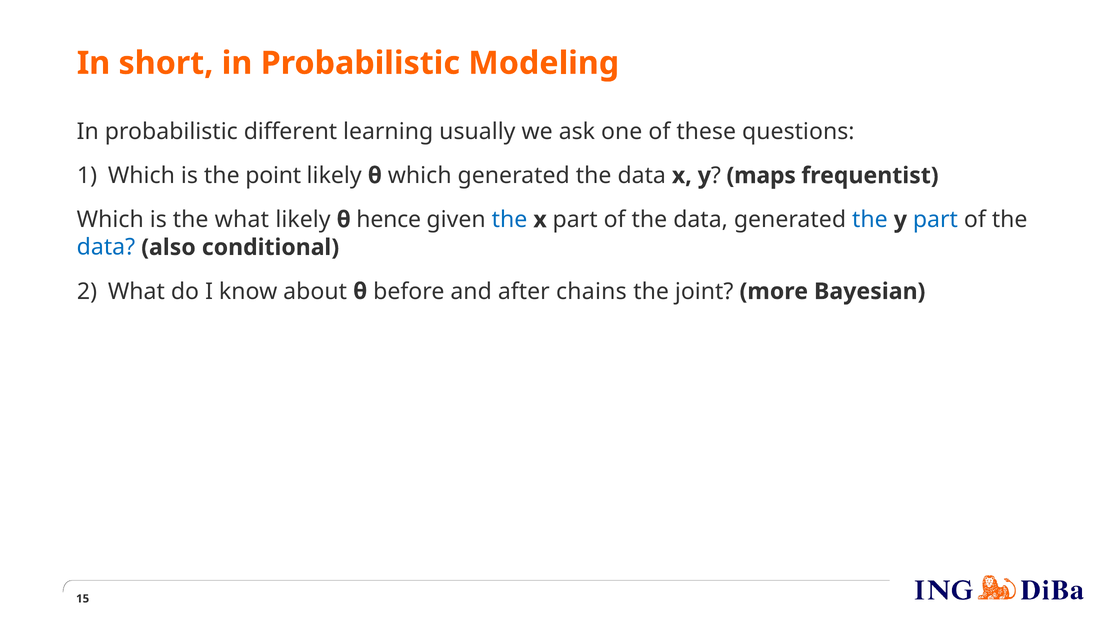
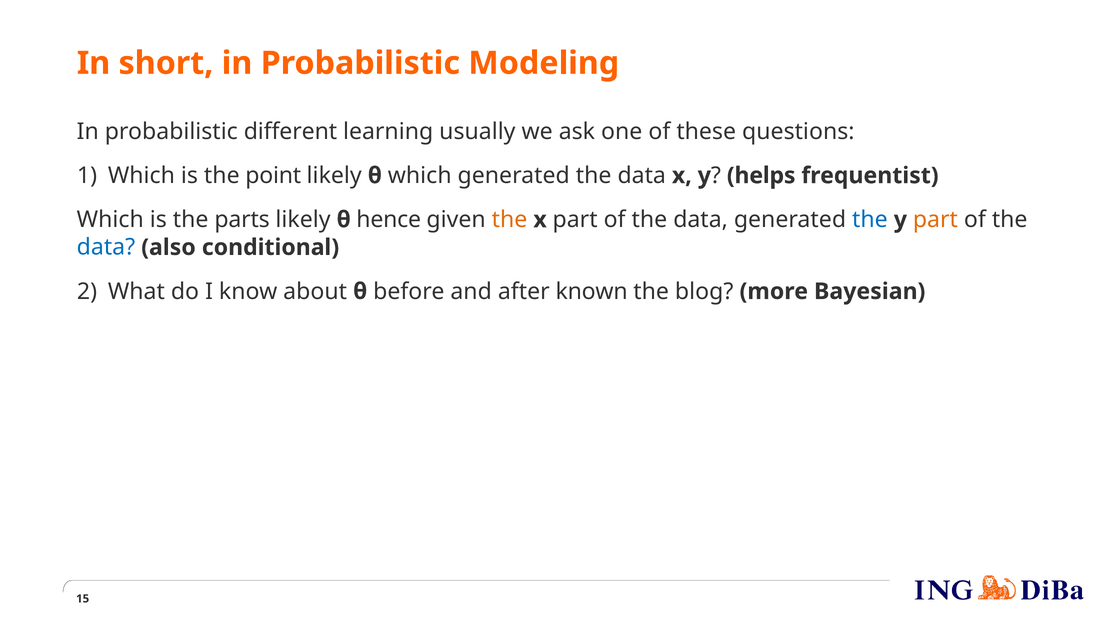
maps: maps -> helps
the what: what -> parts
the at (510, 220) colour: blue -> orange
part at (935, 220) colour: blue -> orange
chains: chains -> known
joint: joint -> blog
